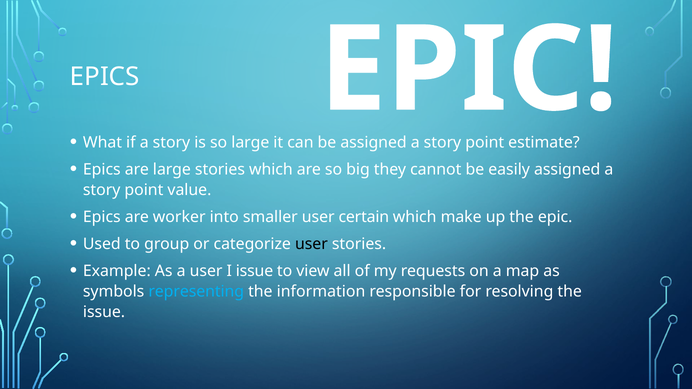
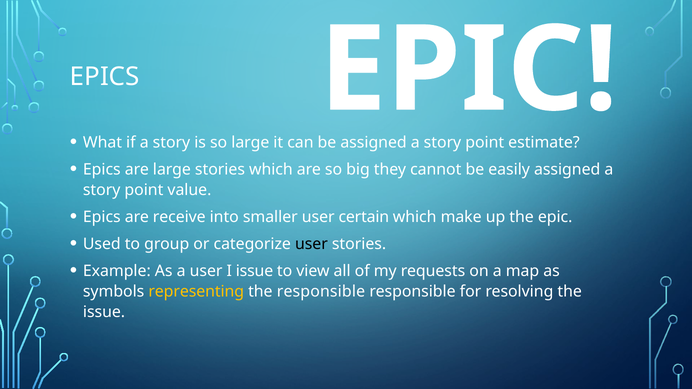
worker: worker -> receive
representing colour: light blue -> yellow
the information: information -> responsible
